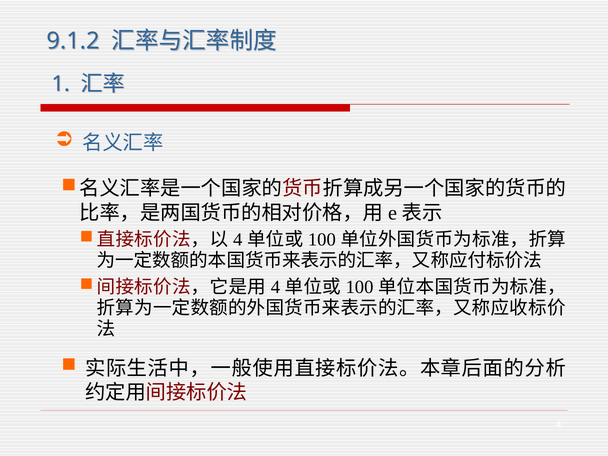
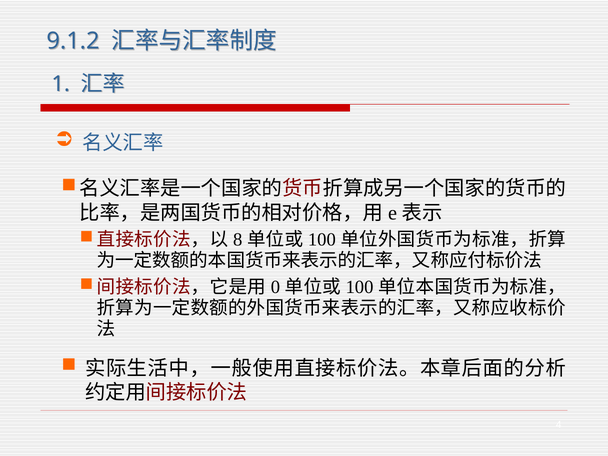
4 at (238, 240): 4 -> 8
4 at (275, 287): 4 -> 0
